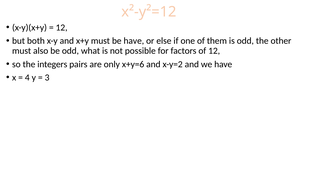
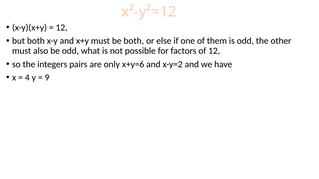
be have: have -> both
3: 3 -> 9
